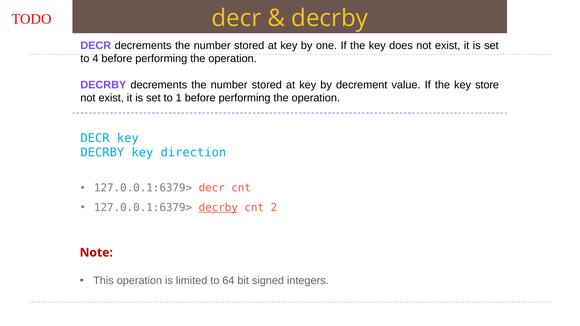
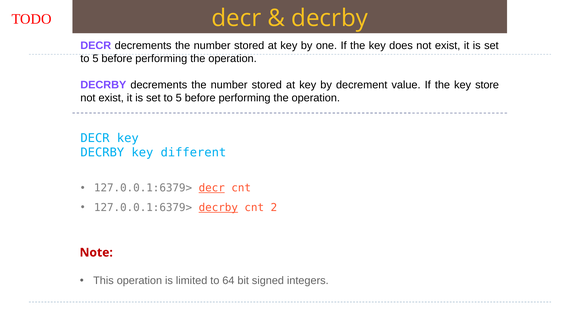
4 at (95, 59): 4 -> 5
1 at (179, 98): 1 -> 5
direction: direction -> different
decr at (212, 188) underline: none -> present
